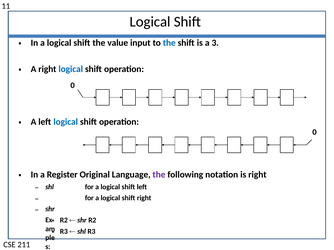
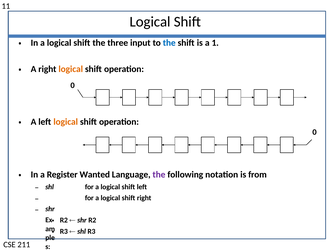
value: value -> three
3: 3 -> 1
logical at (71, 69) colour: blue -> orange
logical at (66, 122) colour: blue -> orange
Original: Original -> Wanted
is right: right -> from
